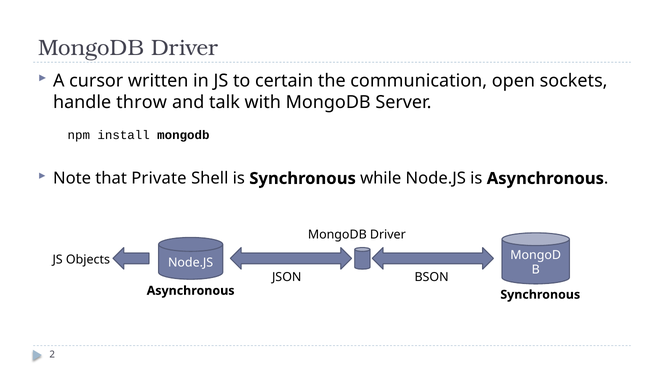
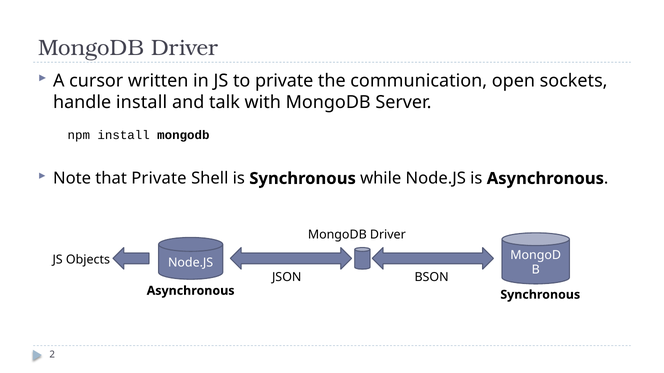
to certain: certain -> private
handle throw: throw -> install
